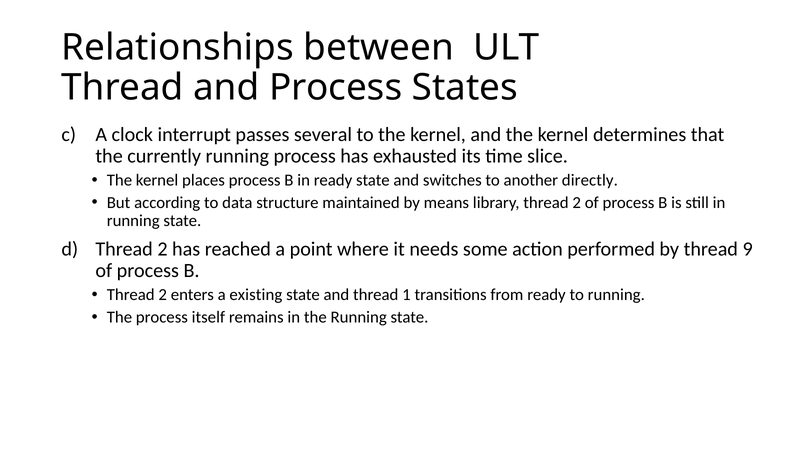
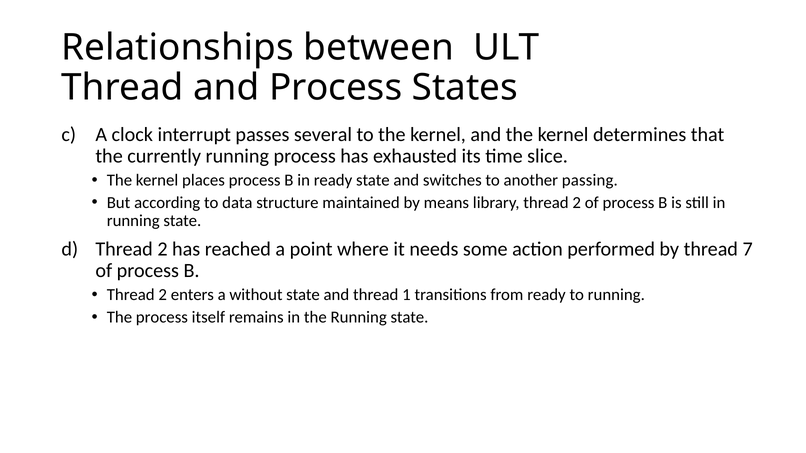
directly: directly -> passing
9: 9 -> 7
existing: existing -> without
